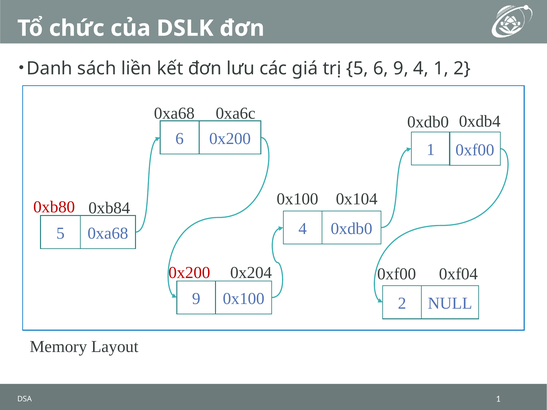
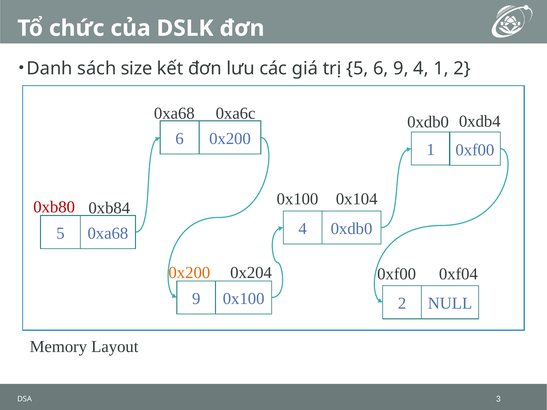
liền: liền -> size
0x200 at (189, 273) colour: red -> orange
DSA 1: 1 -> 3
